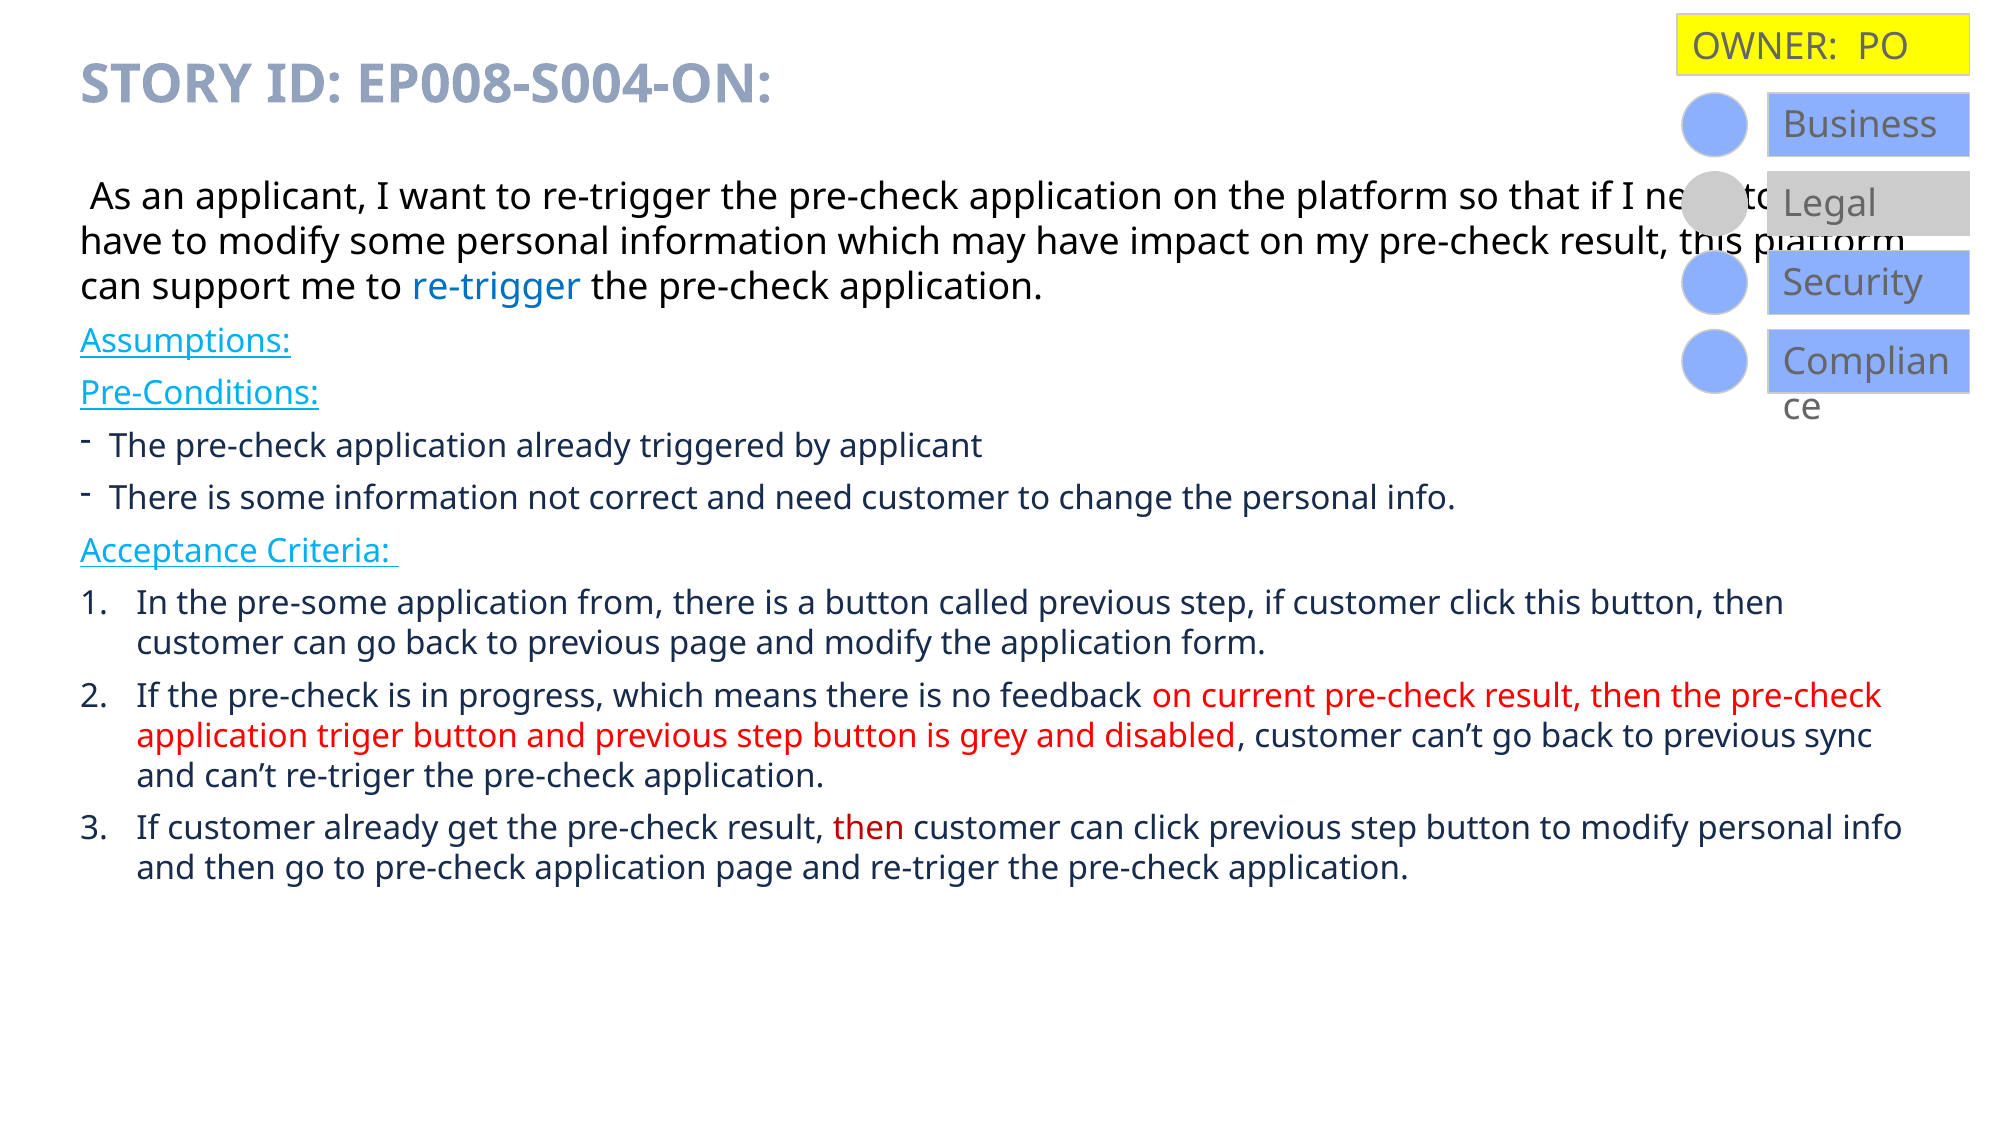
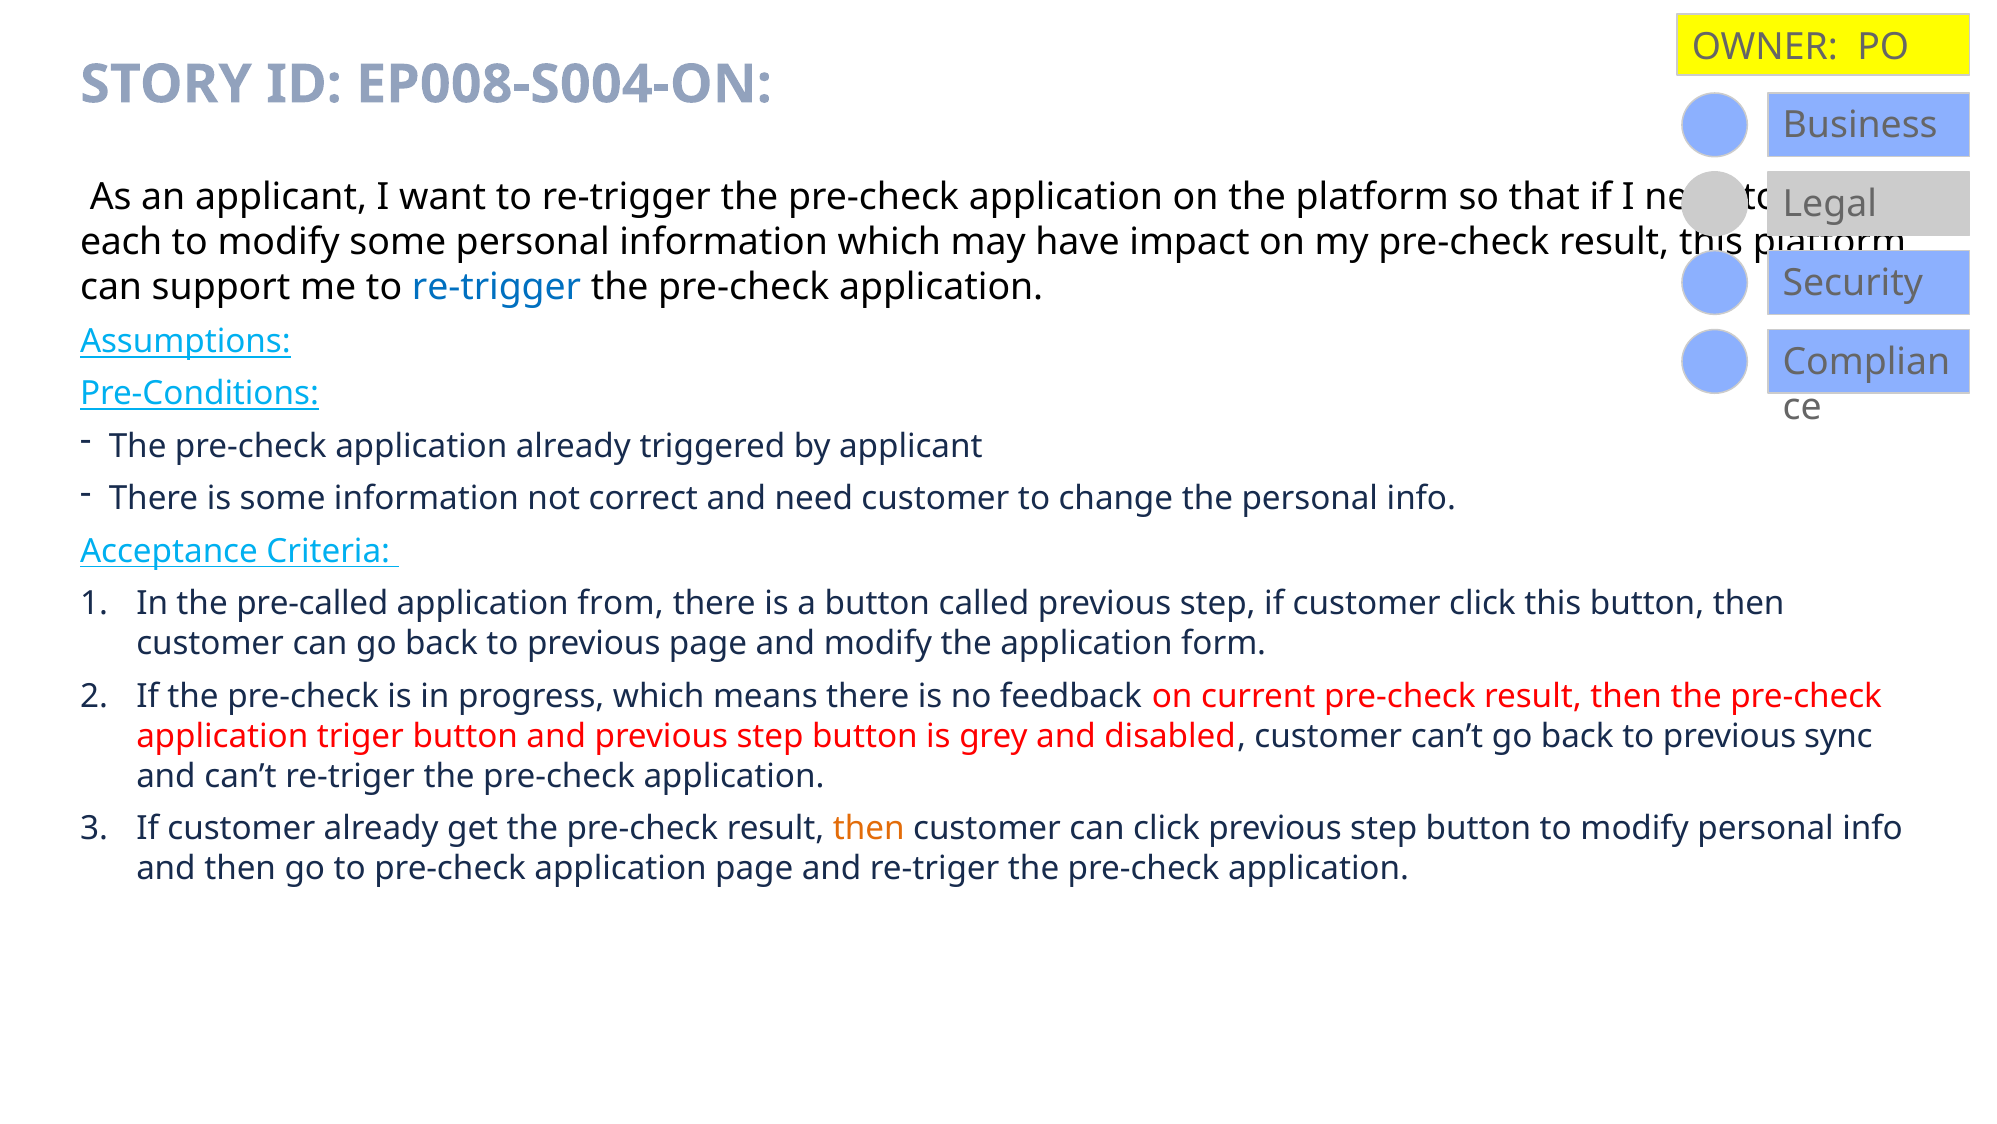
have at (121, 242): have -> each
pre-some: pre-some -> pre-called
then at (869, 828) colour: red -> orange
